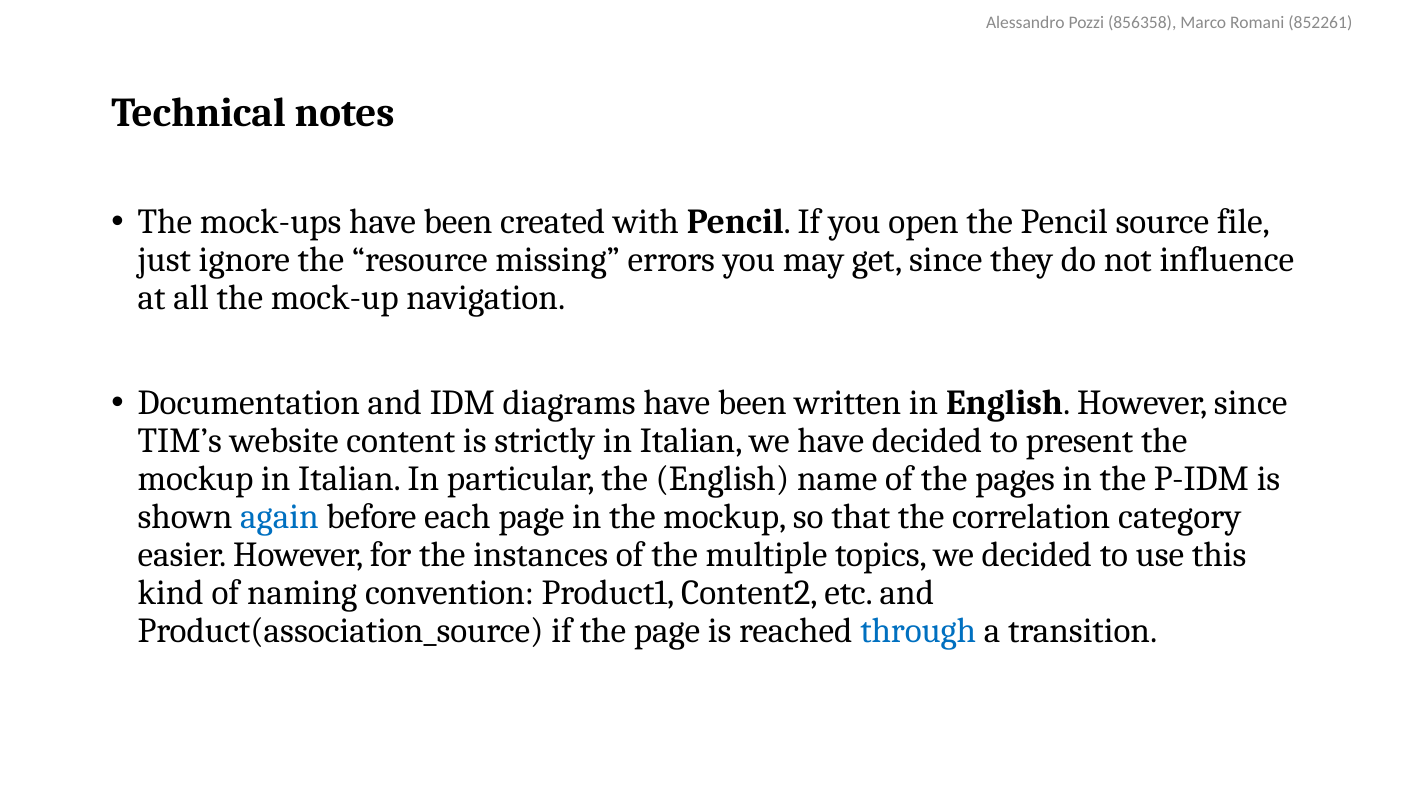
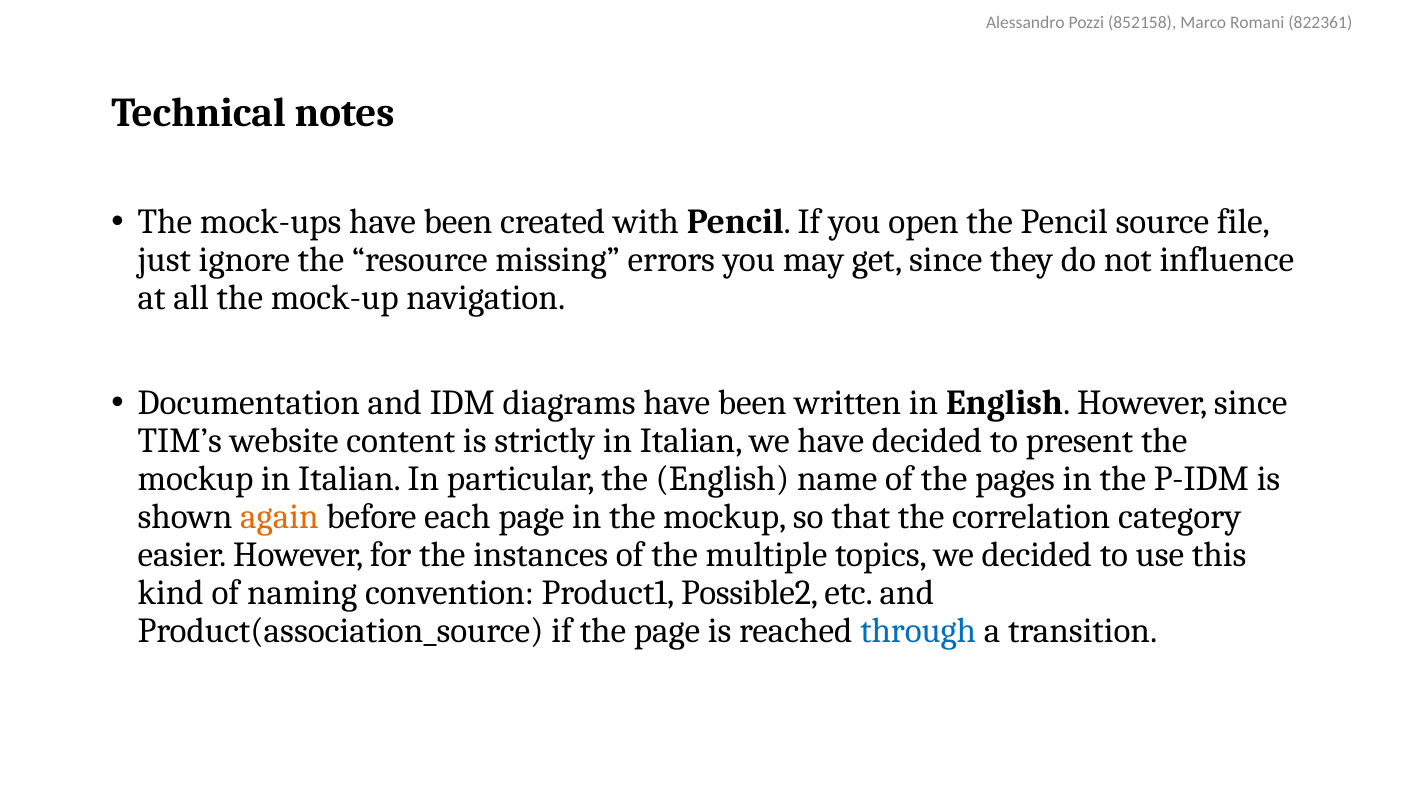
856358: 856358 -> 852158
852261: 852261 -> 822361
again colour: blue -> orange
Content2: Content2 -> Possible2
